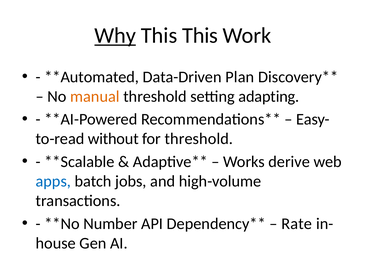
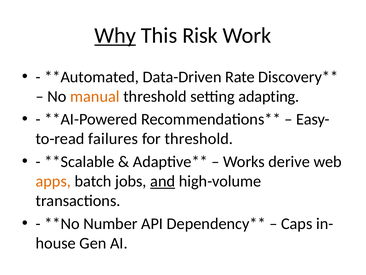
This This: This -> Risk
Plan: Plan -> Rate
without: without -> failures
apps colour: blue -> orange
and underline: none -> present
Rate: Rate -> Caps
